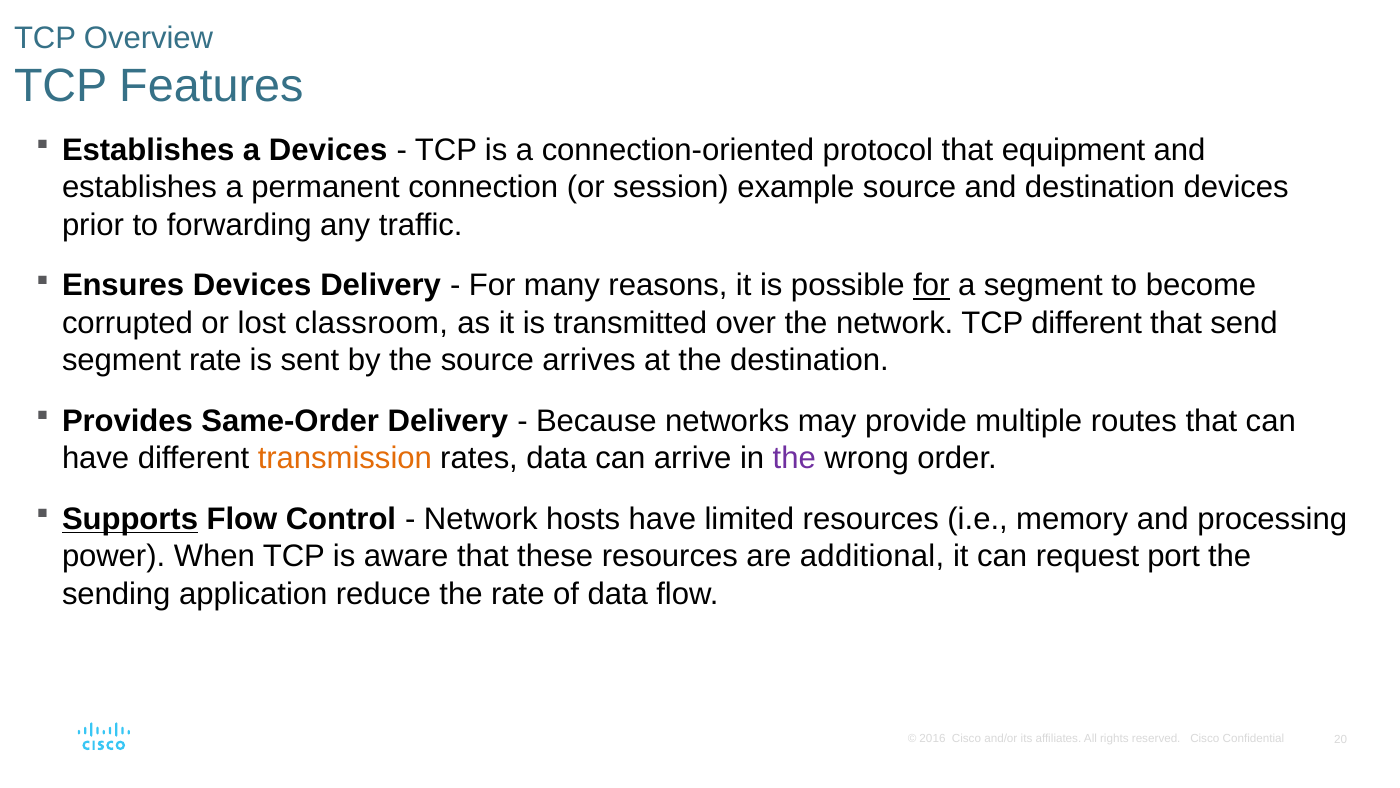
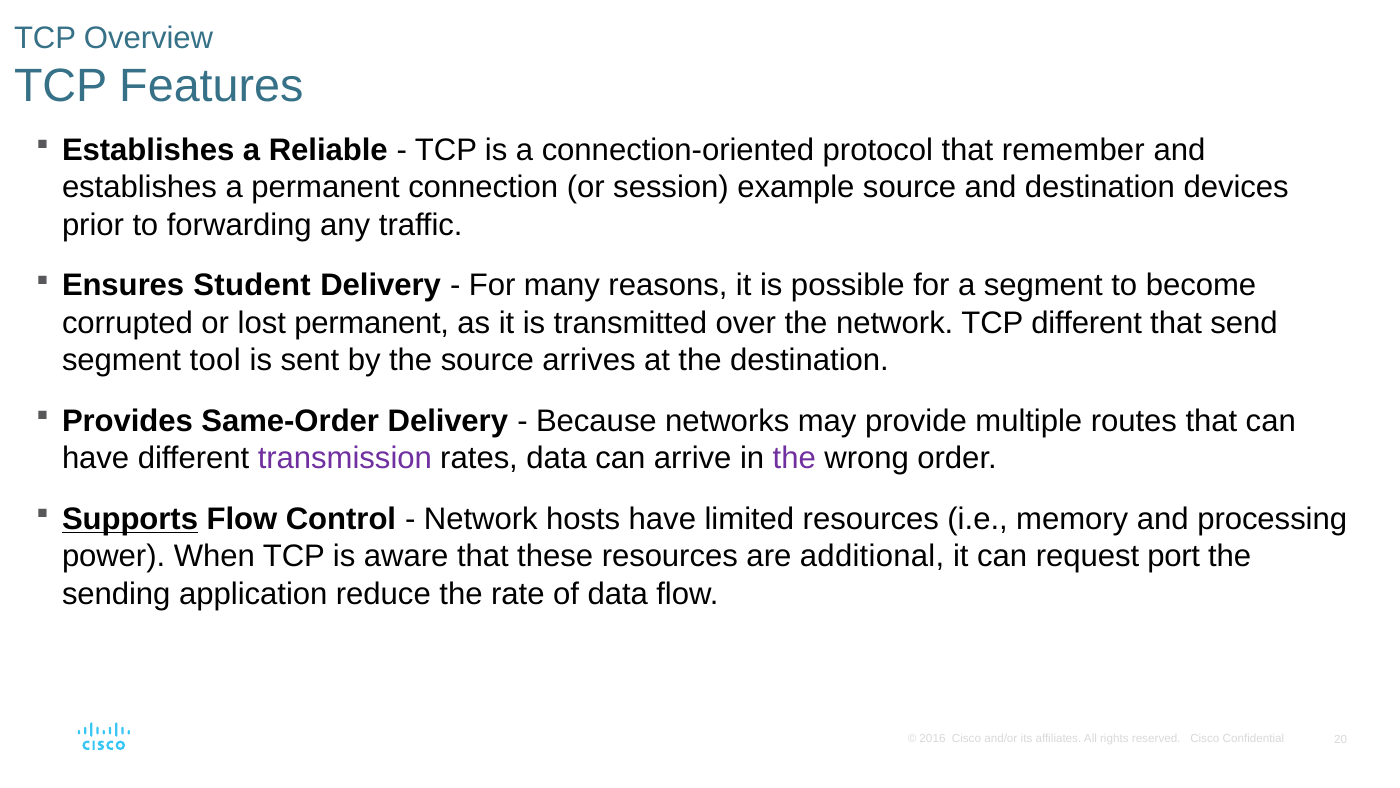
a Devices: Devices -> Reliable
equipment: equipment -> remember
Ensures Devices: Devices -> Student
for at (931, 285) underline: present -> none
lost classroom: classroom -> permanent
segment rate: rate -> tool
transmission colour: orange -> purple
